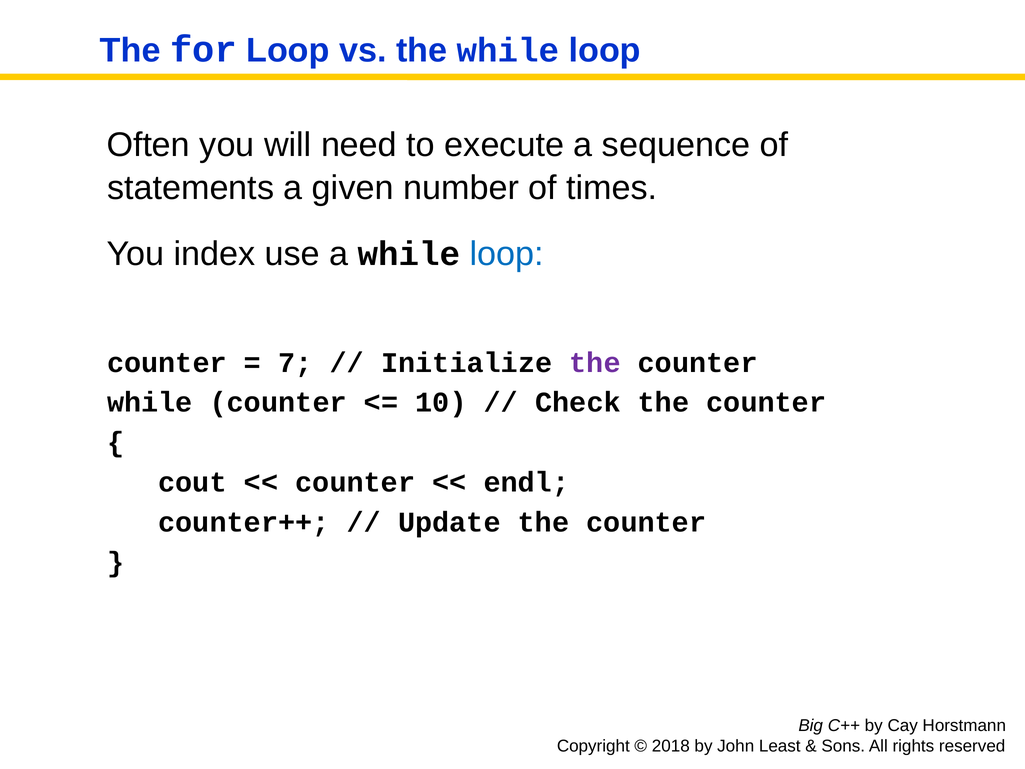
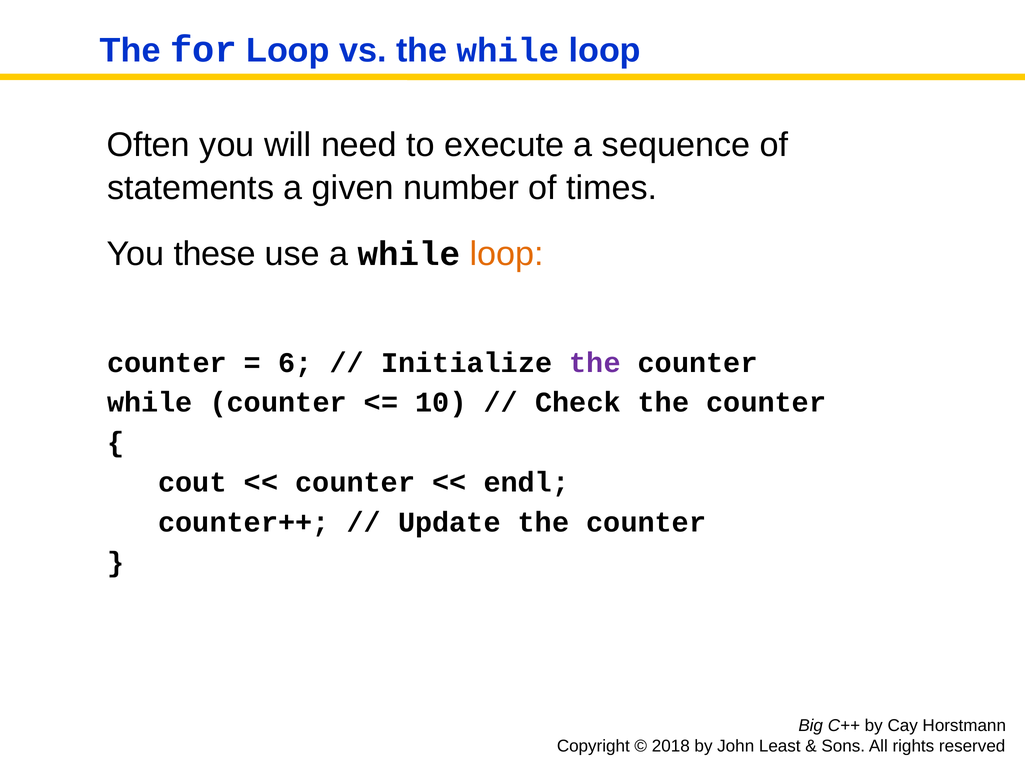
index: index -> these
loop at (507, 254) colour: blue -> orange
7: 7 -> 6
